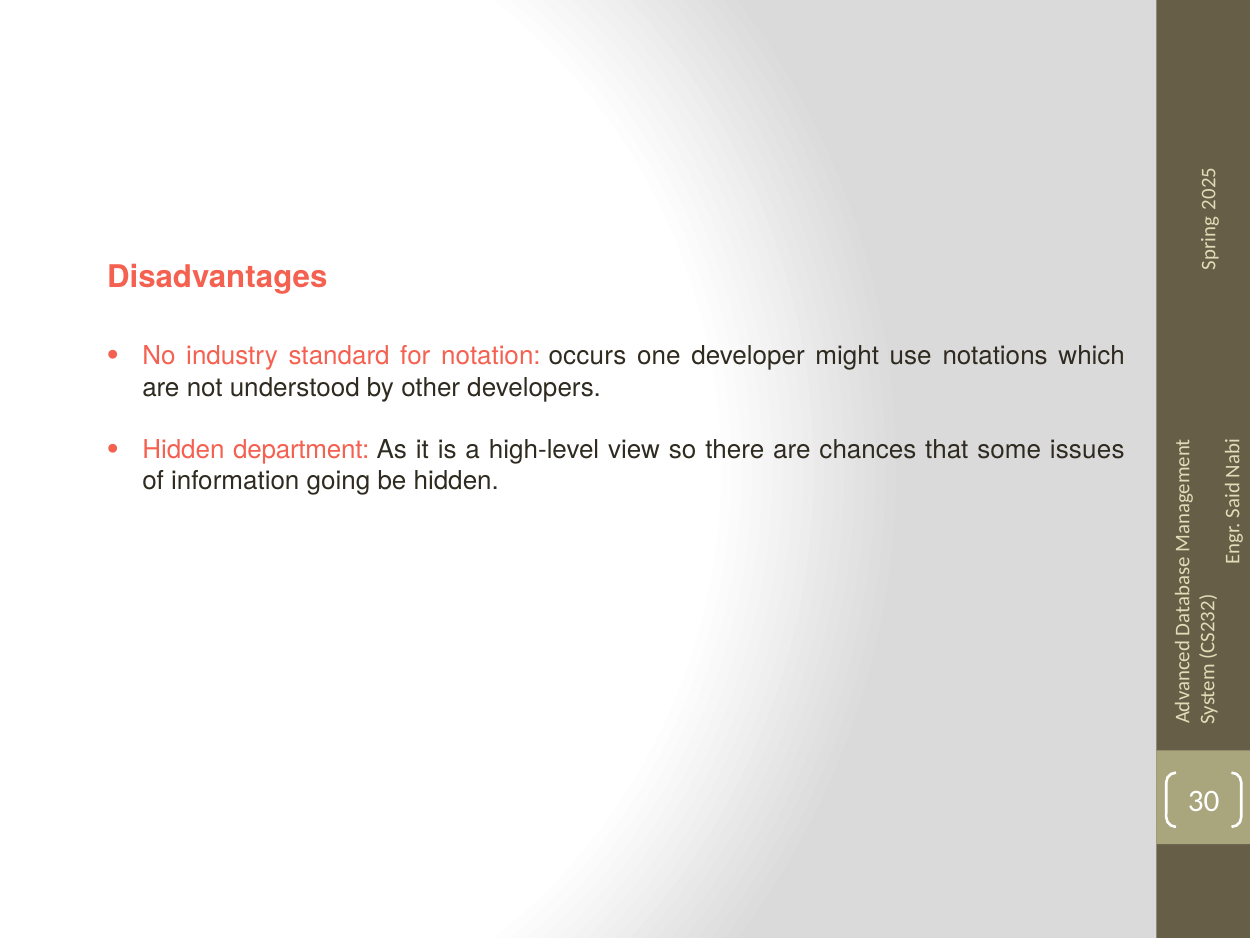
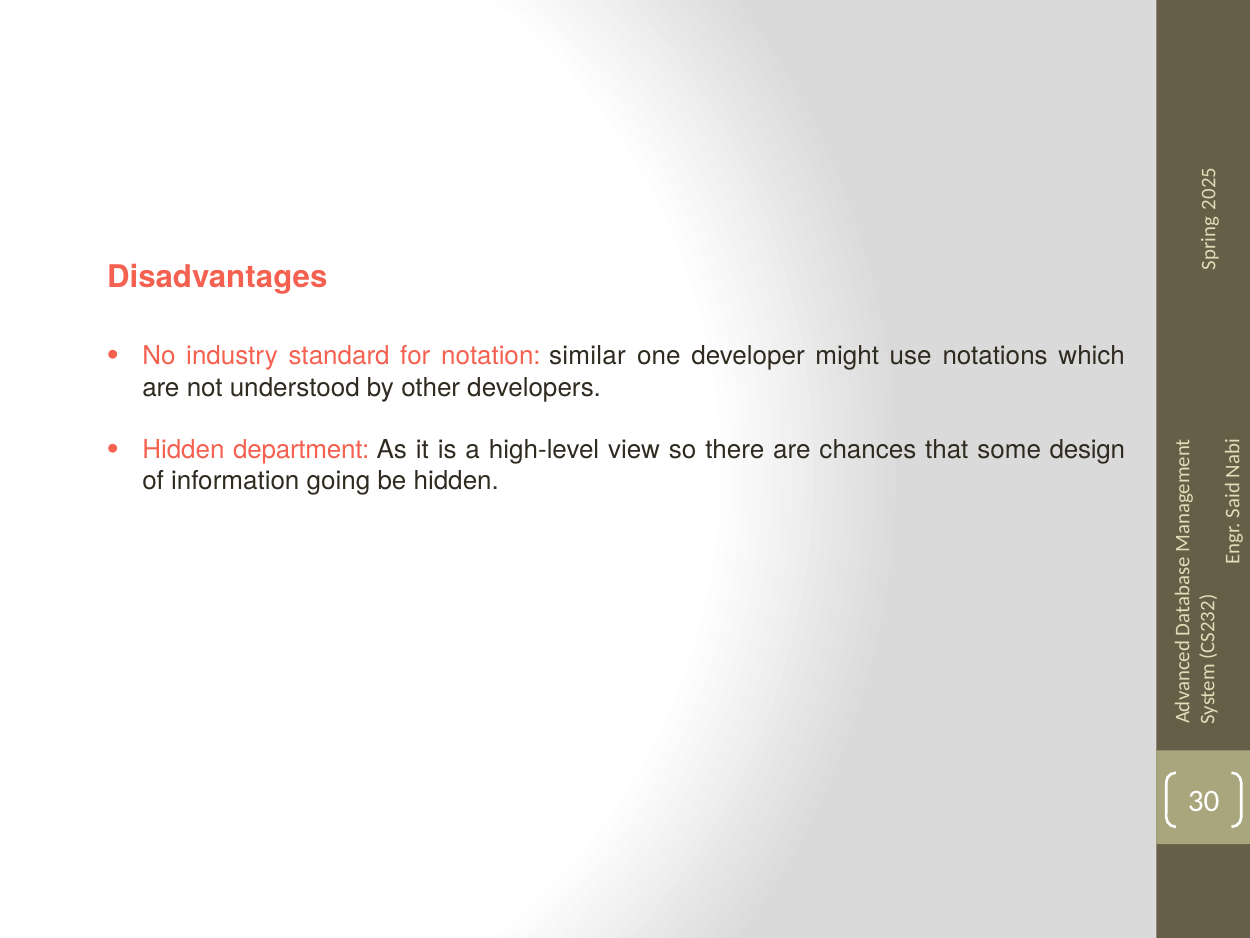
occurs: occurs -> similar
issues: issues -> design
